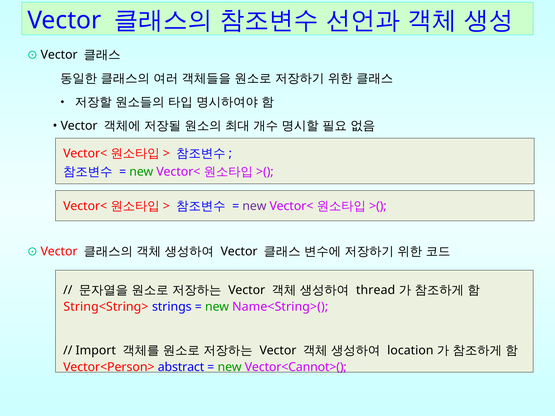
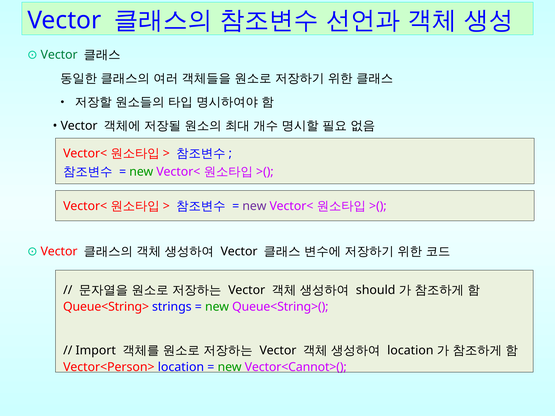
Vector at (59, 55) colour: black -> green
thread: thread -> should
String<String>: String<String> -> Queue<String>
Name<String>(: Name<String>( -> Queue<String>(
Vector<Person> abstract: abstract -> location
